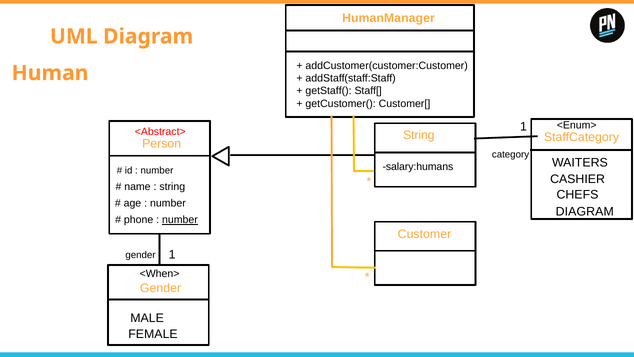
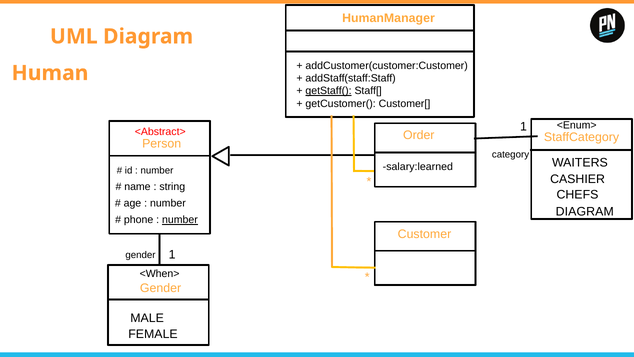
getStaff( underline: none -> present
String at (419, 135): String -> Order
salary:humans: salary:humans -> salary:learned
